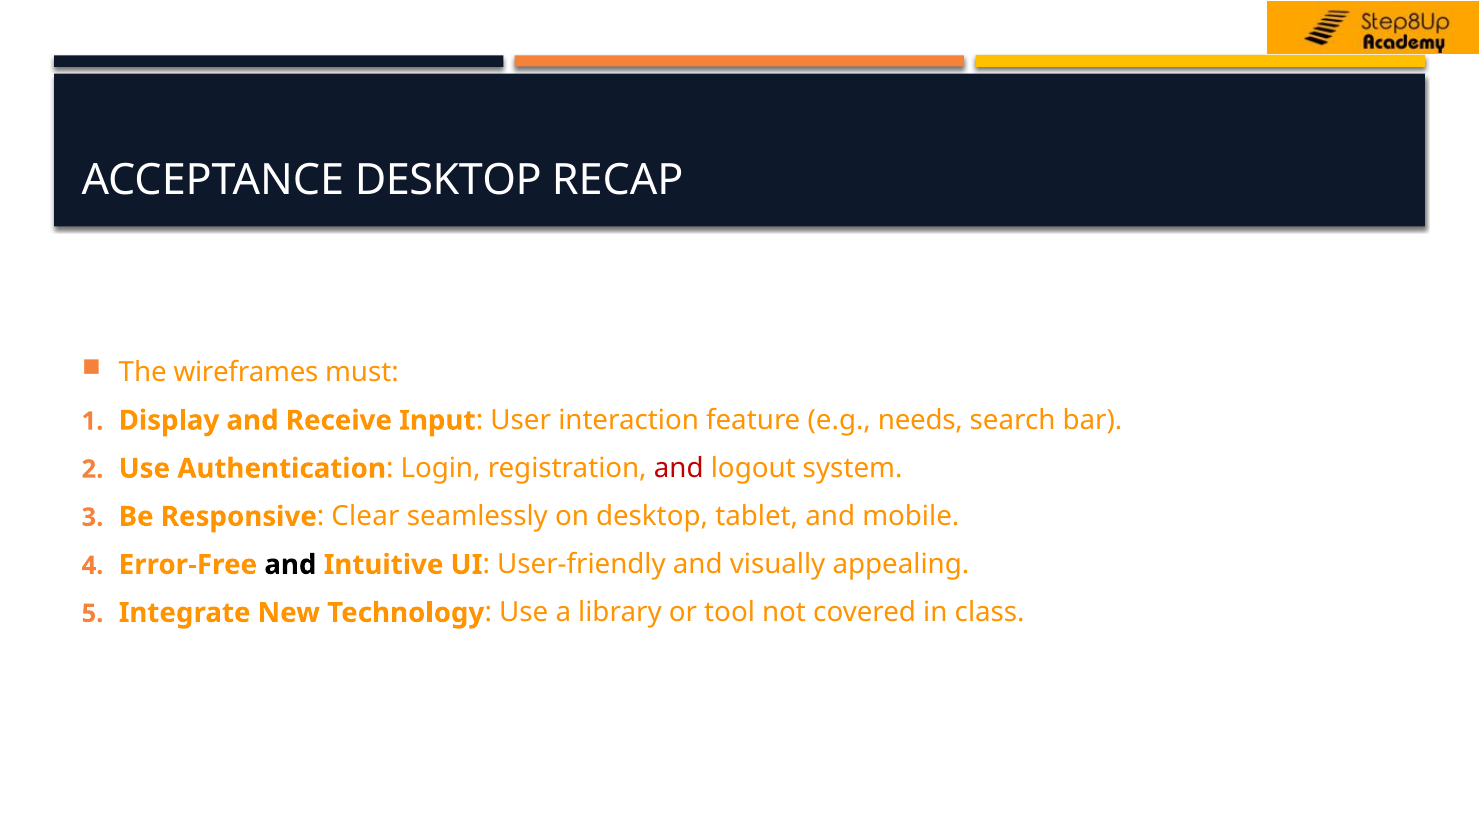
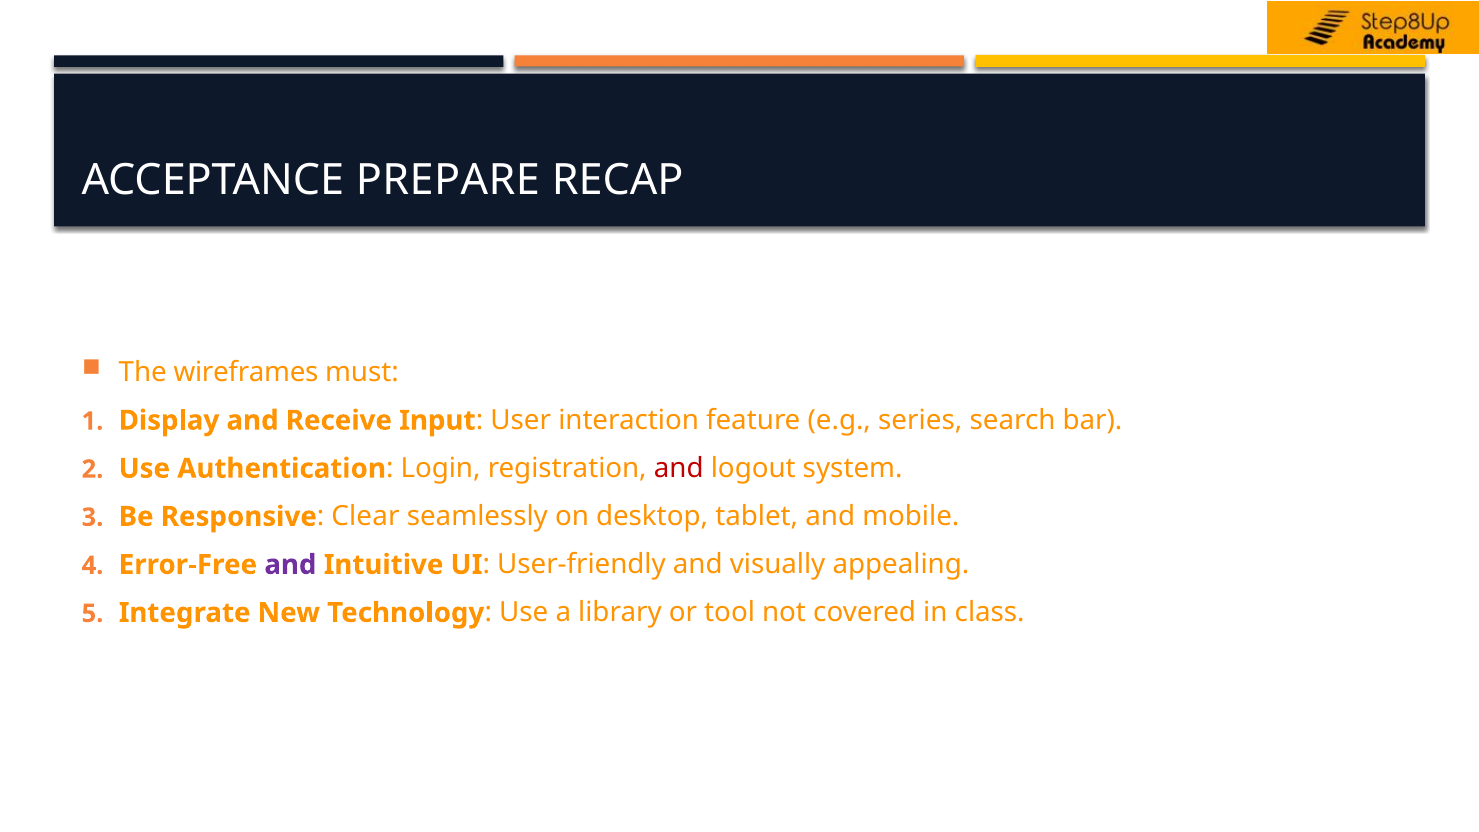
ACCEPTANCE DESKTOP: DESKTOP -> PREPARE
needs: needs -> series
and at (290, 565) colour: black -> purple
